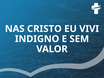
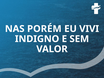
CRISTO: CRISTO -> PORÉM
